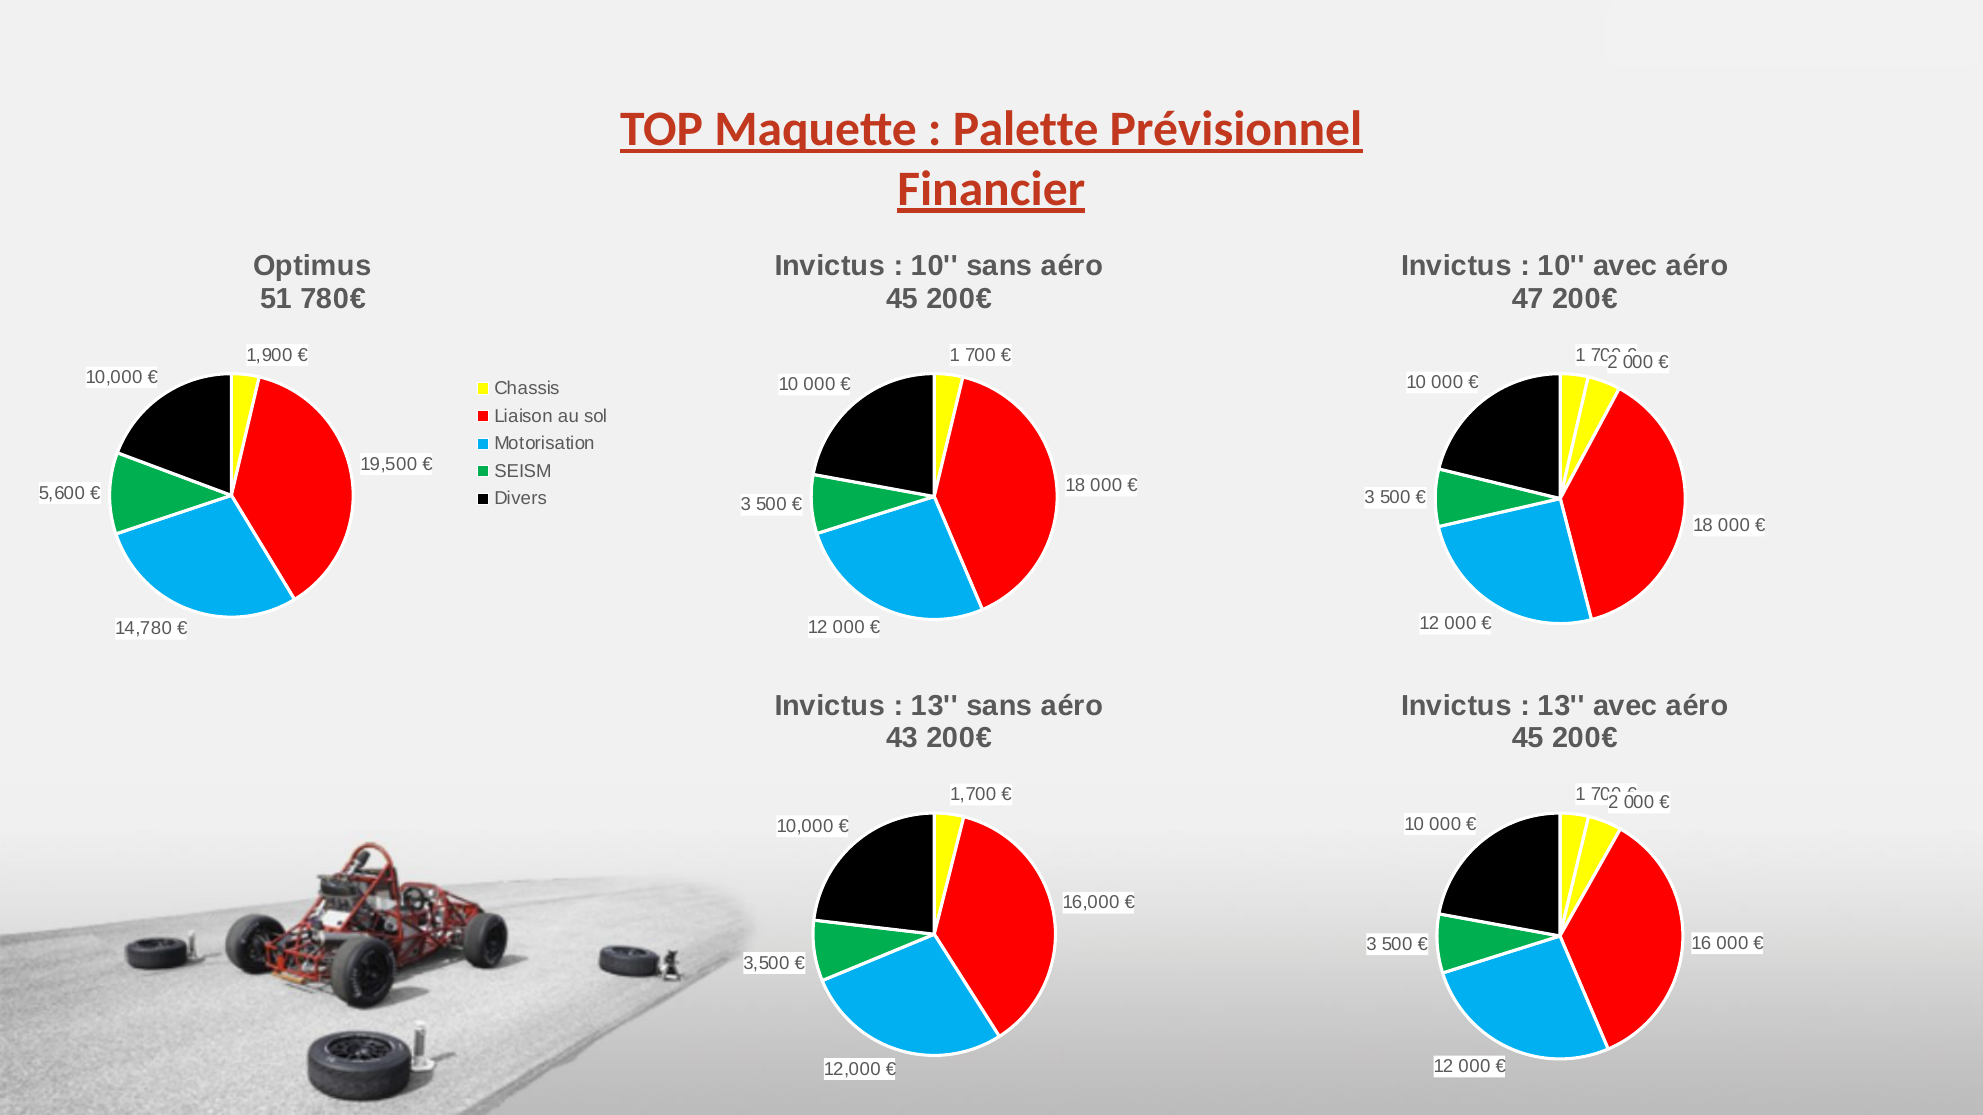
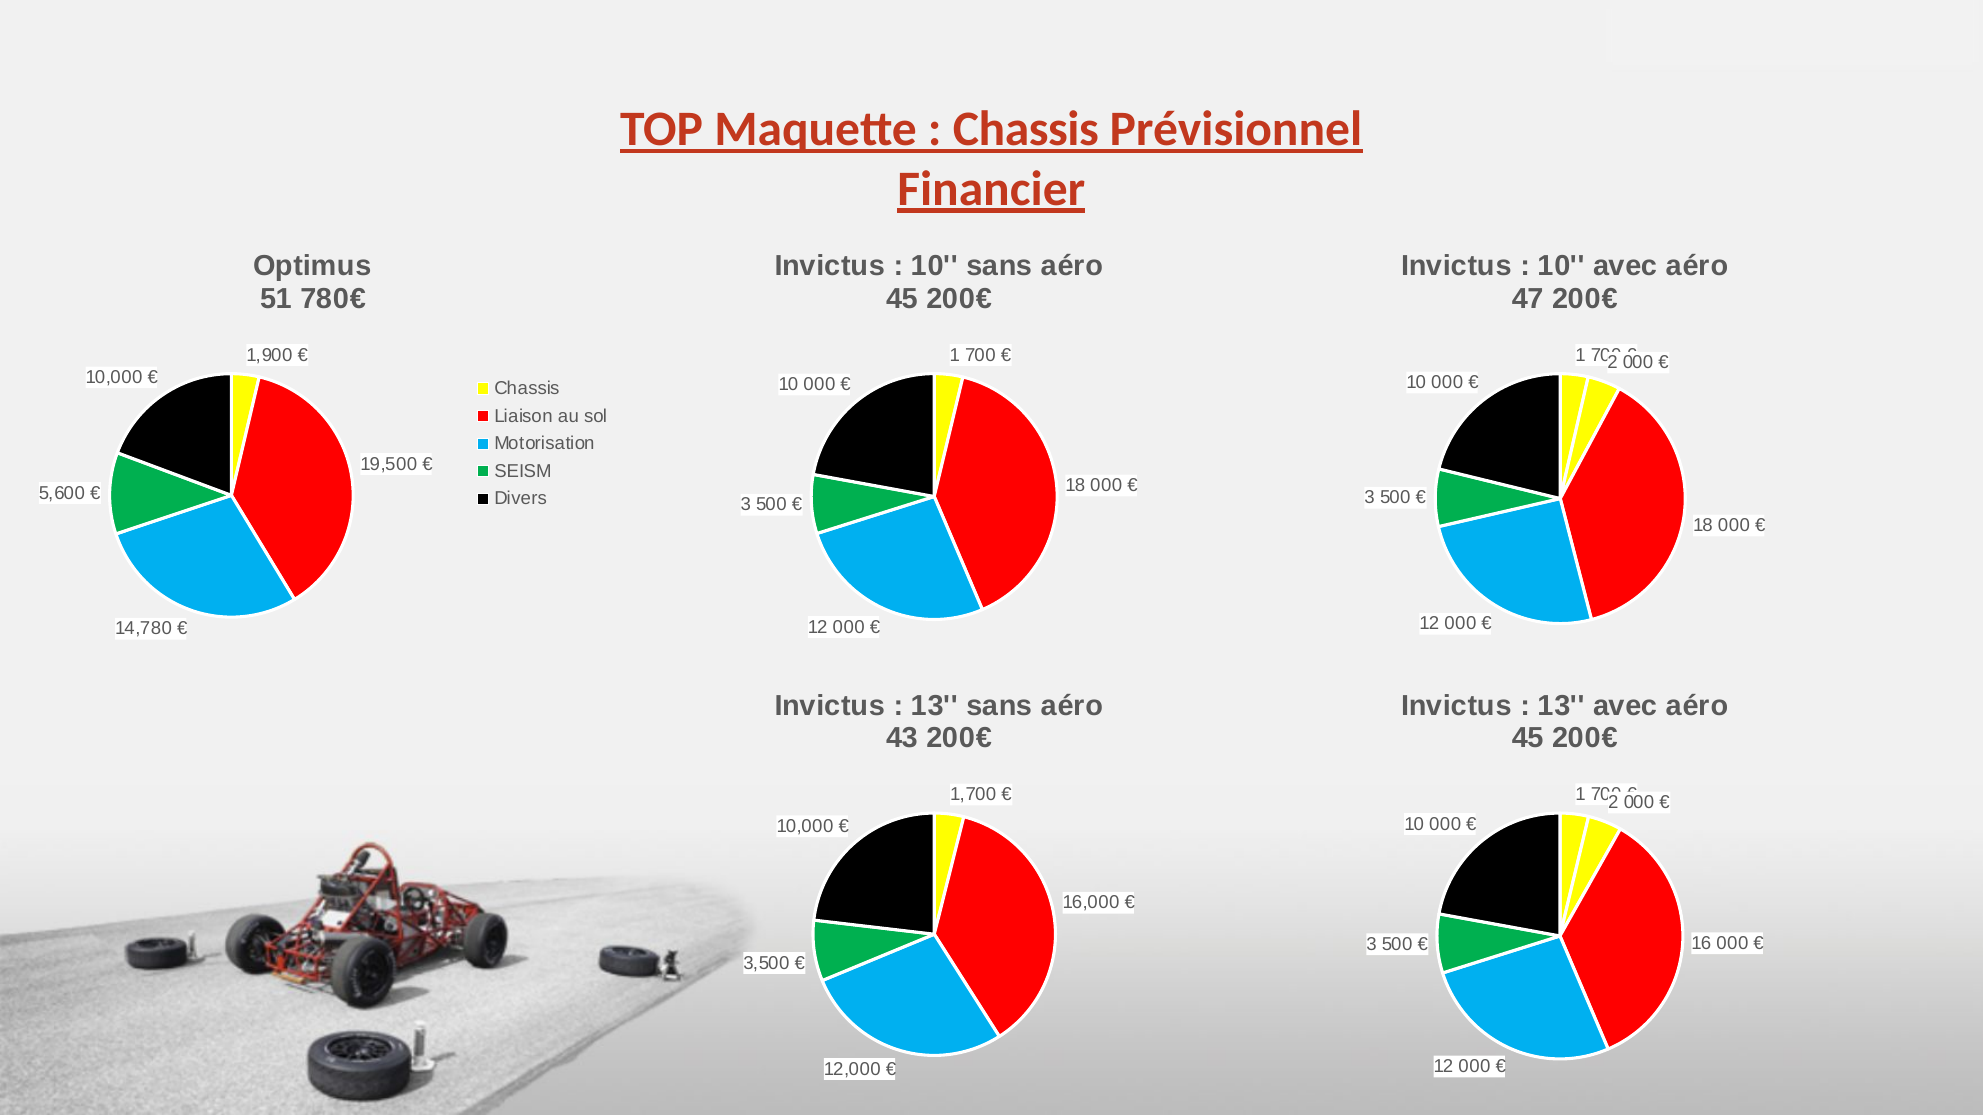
Palette at (1026, 130): Palette -> Chassis
